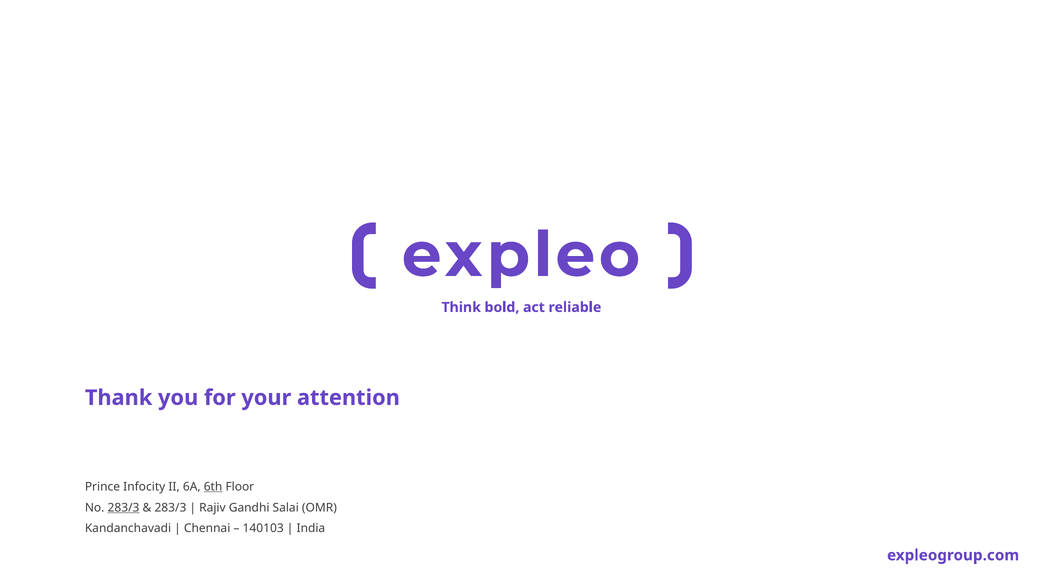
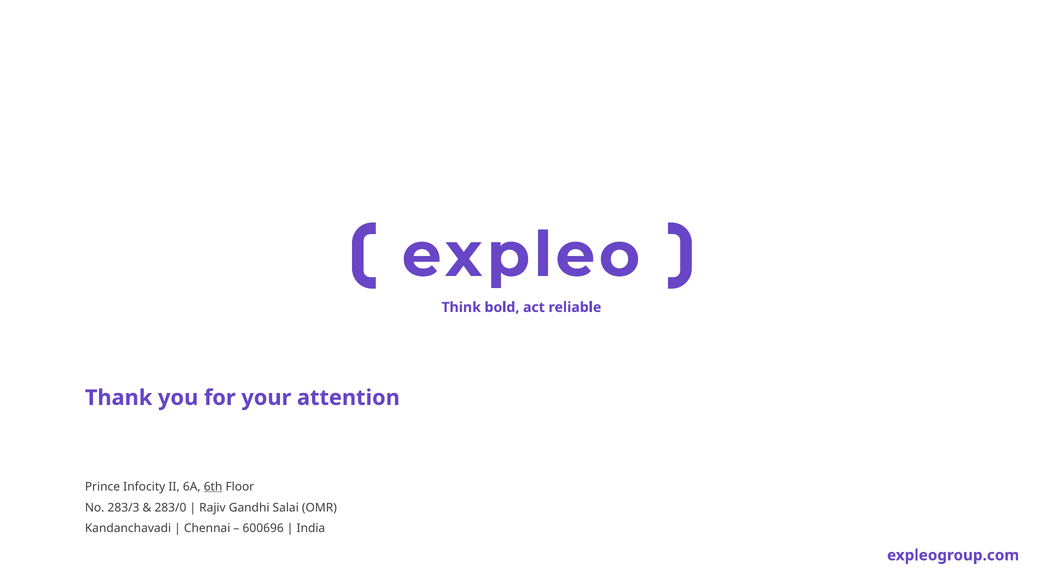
283/3 at (124, 508) underline: present -> none
283/3 at (170, 508): 283/3 -> 283/0
140103: 140103 -> 600696
